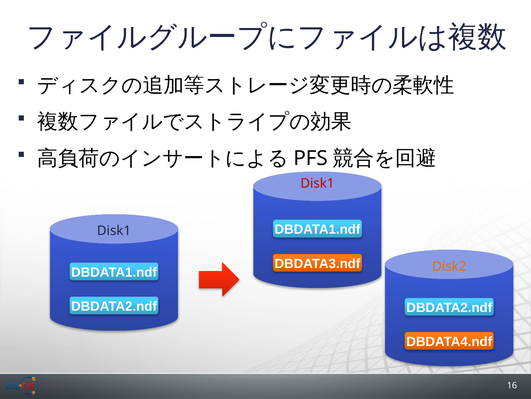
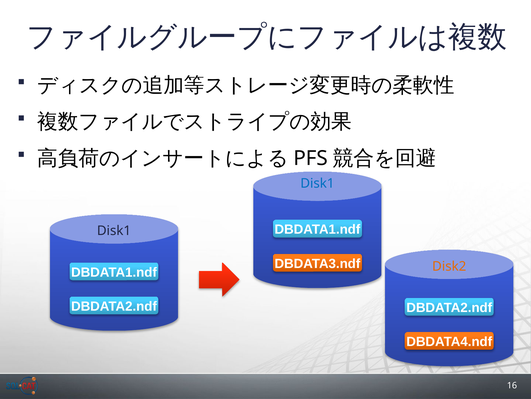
Disk1 at (317, 183) colour: red -> blue
